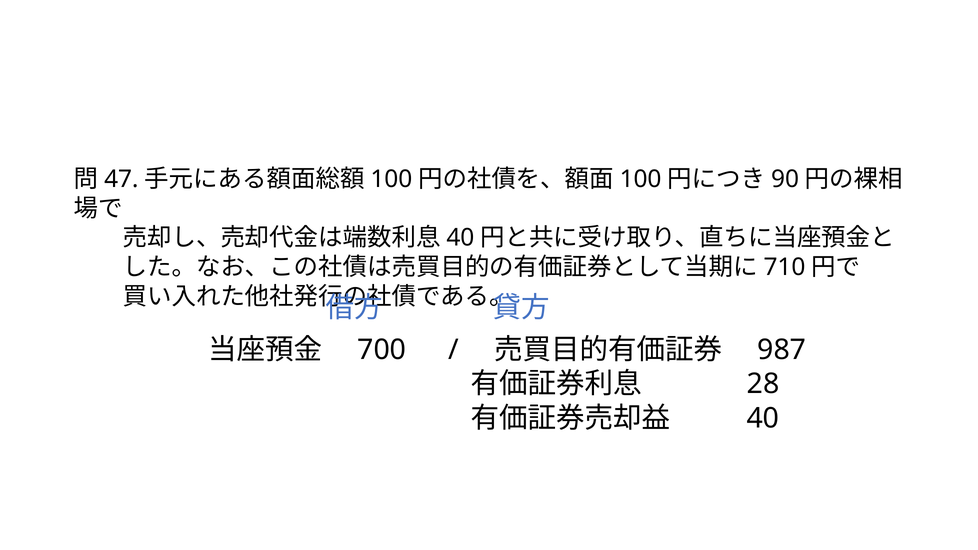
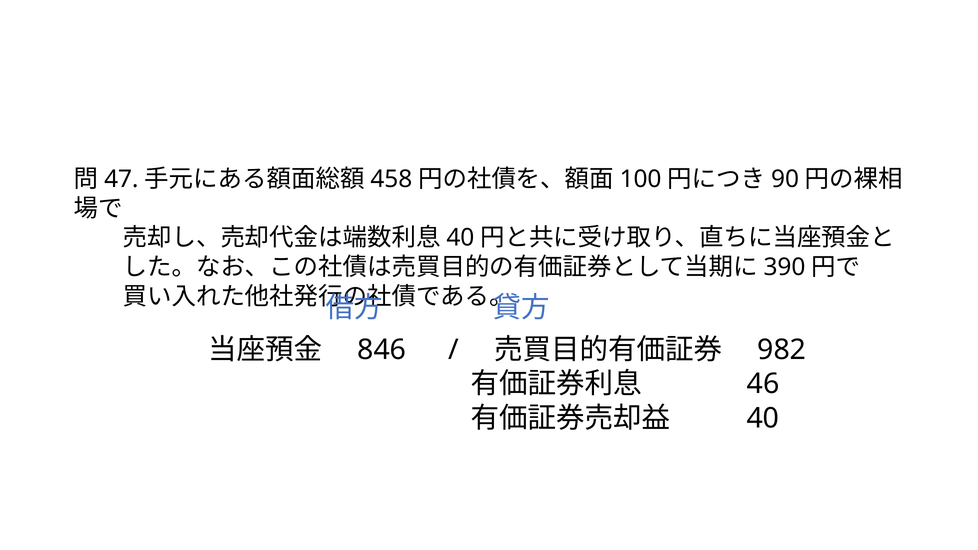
100 at (391, 179): 100 -> 458
710: 710 -> 390
700: 700 -> 846
987: 987 -> 982
28: 28 -> 46
